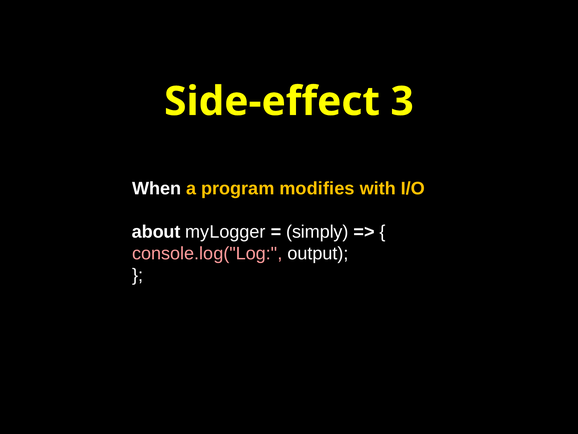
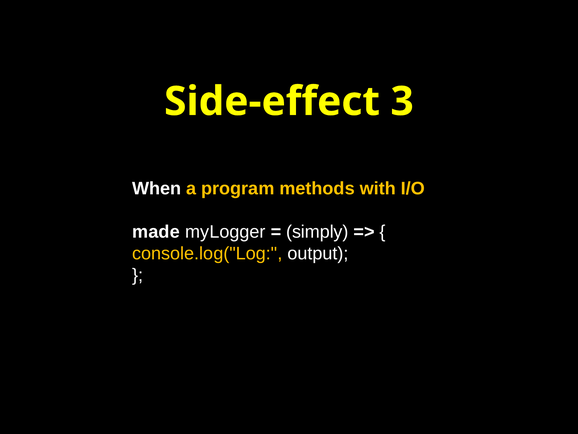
modifies: modifies -> methods
about: about -> made
console.log("Log colour: pink -> yellow
